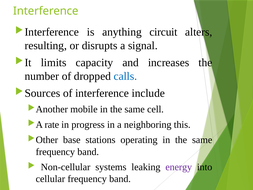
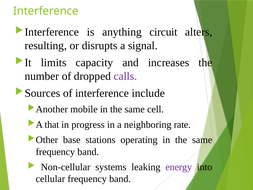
calls colour: blue -> purple
rate: rate -> that
this: this -> rate
